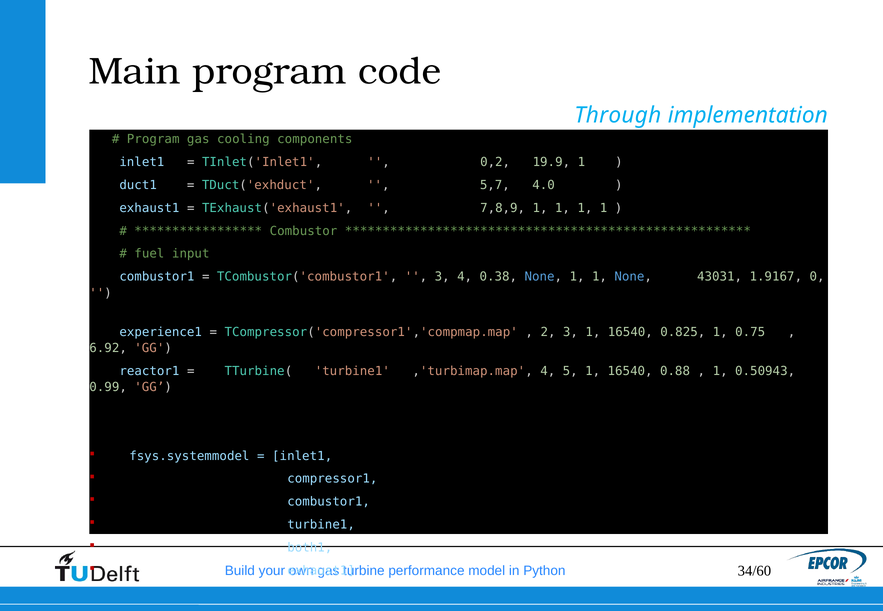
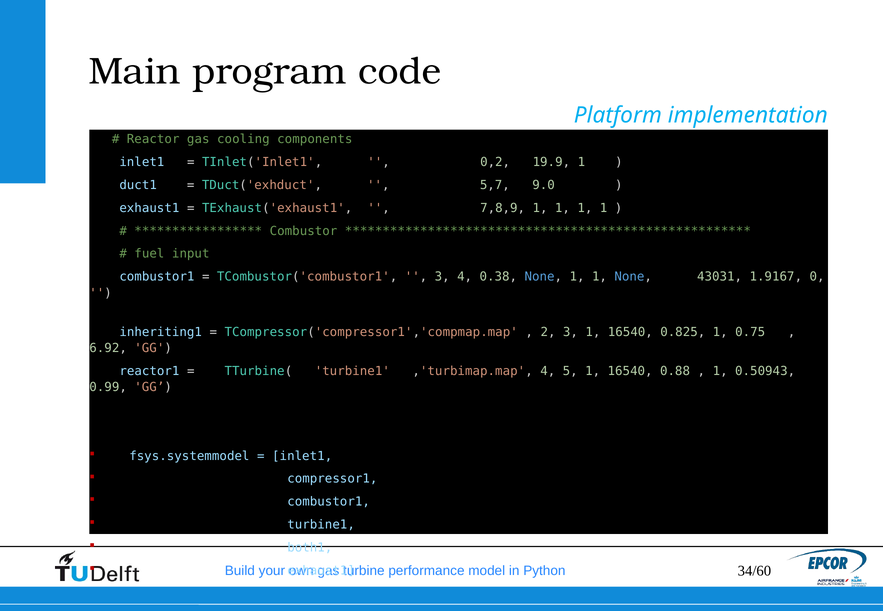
Through: Through -> Platform
Program at (153, 139): Program -> Reactor
4.0: 4.0 -> 9.0
experience1: experience1 -> inheriting1
